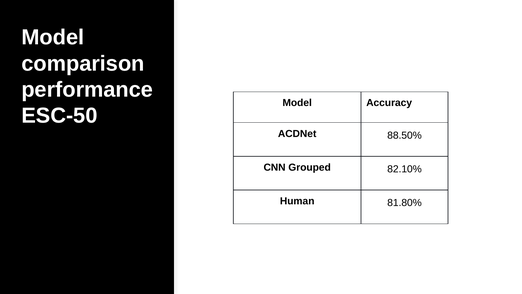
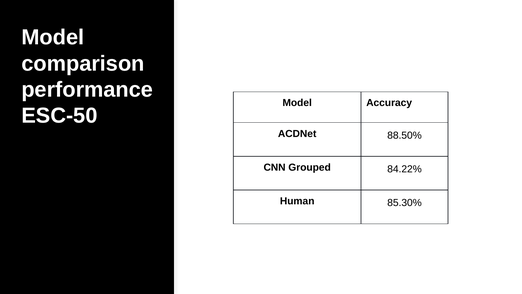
82.10%: 82.10% -> 84.22%
81.80%: 81.80% -> 85.30%
